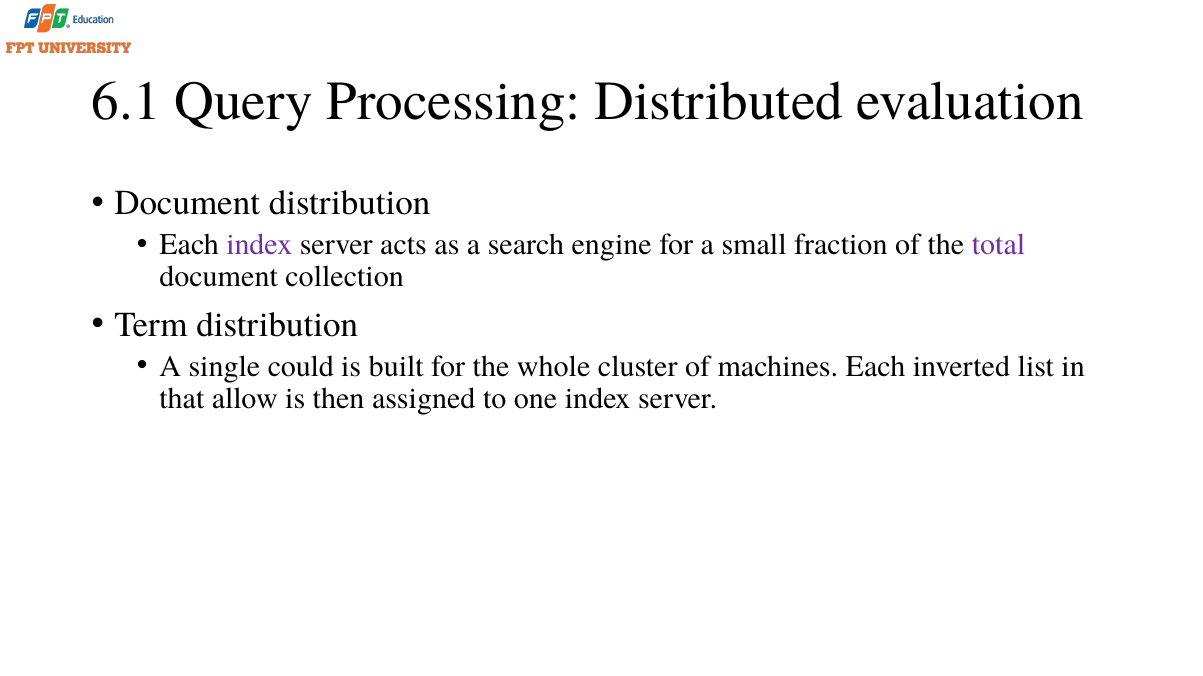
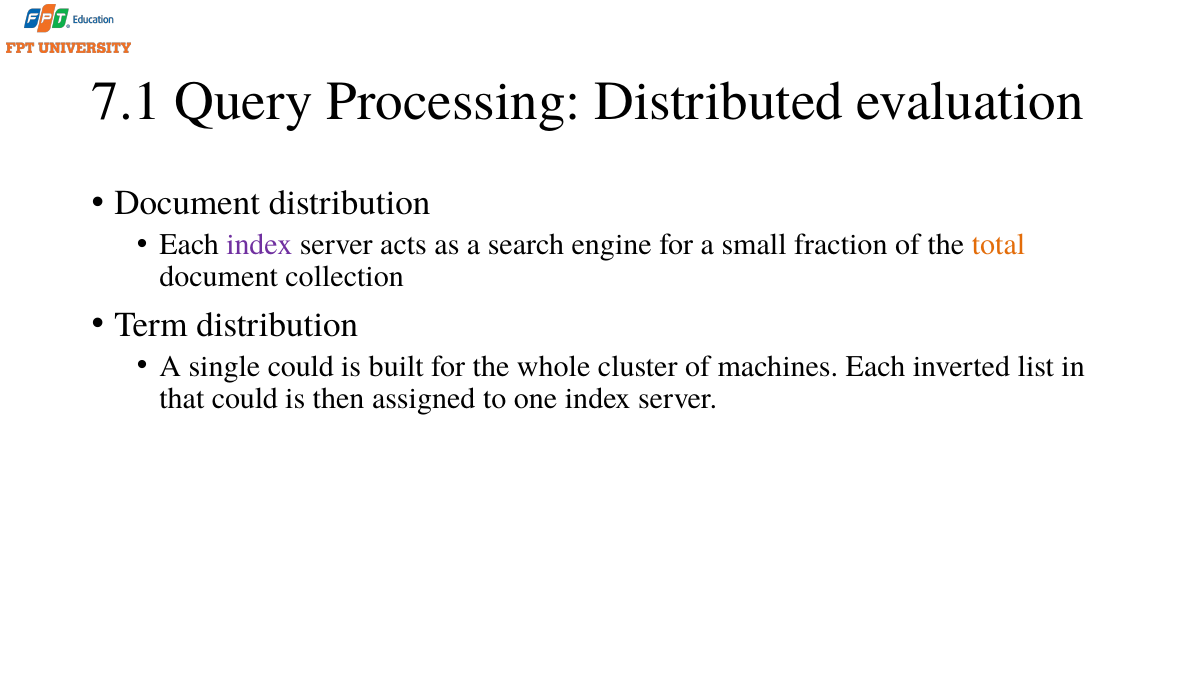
6.1: 6.1 -> 7.1
total colour: purple -> orange
that allow: allow -> could
